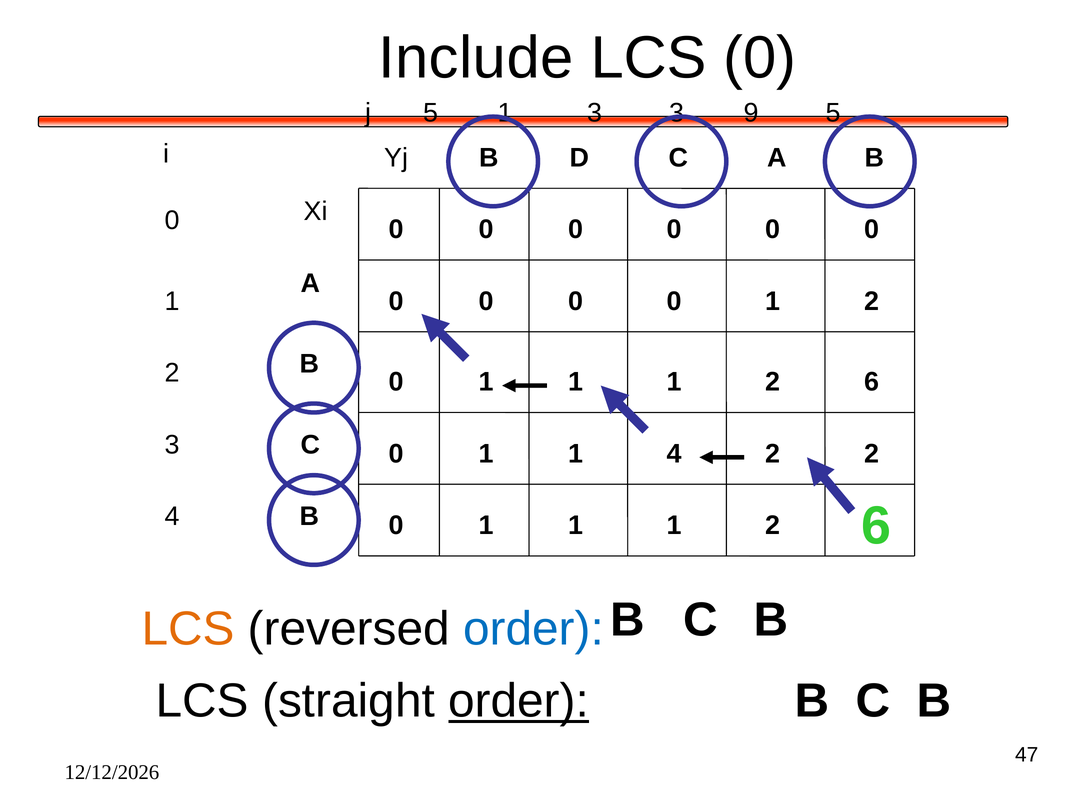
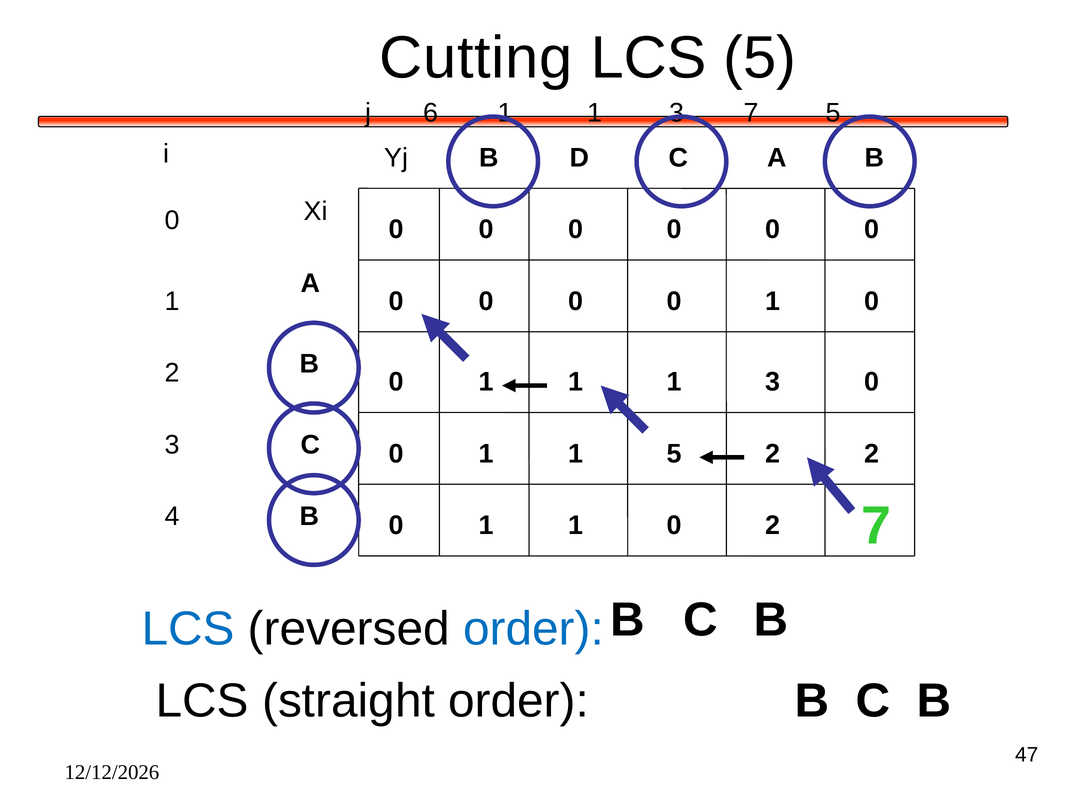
Include: Include -> Cutting
LCS 0: 0 -> 5
j 5: 5 -> 6
3 at (595, 113): 3 -> 1
9 at (751, 113): 9 -> 7
2 at (872, 301): 2 -> 0
2 at (773, 382): 2 -> 3
6 at (872, 382): 6 -> 0
1 4: 4 -> 5
1 1 1: 1 -> 0
2 6: 6 -> 7
LCS at (188, 629) colour: orange -> blue
order at (519, 701) underline: present -> none
